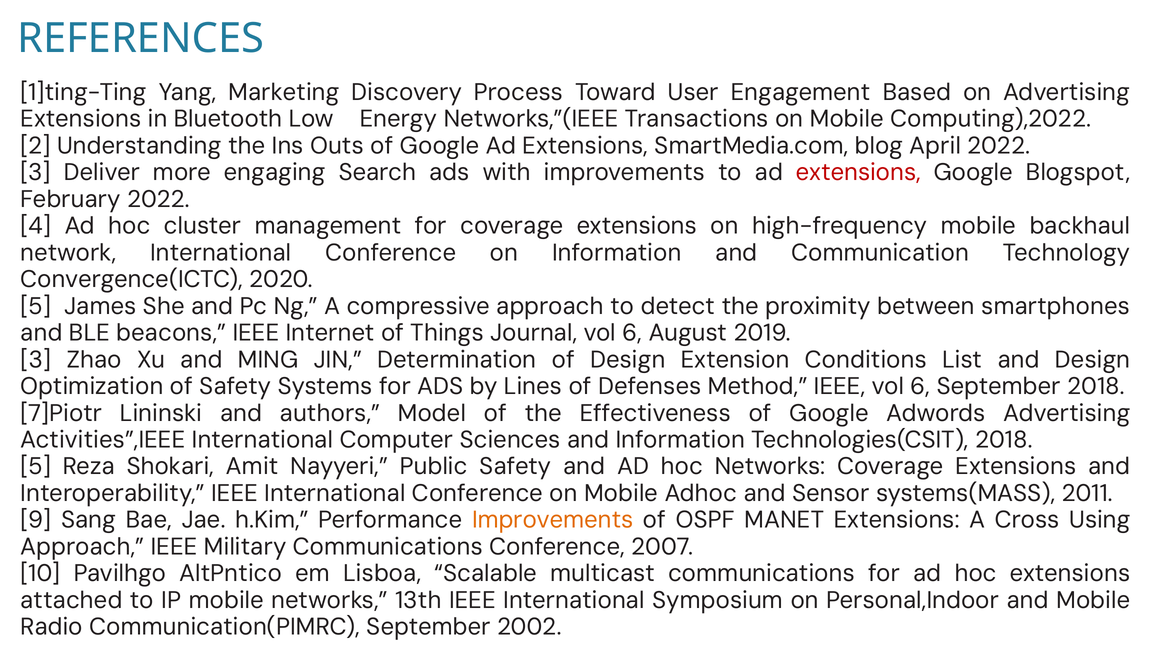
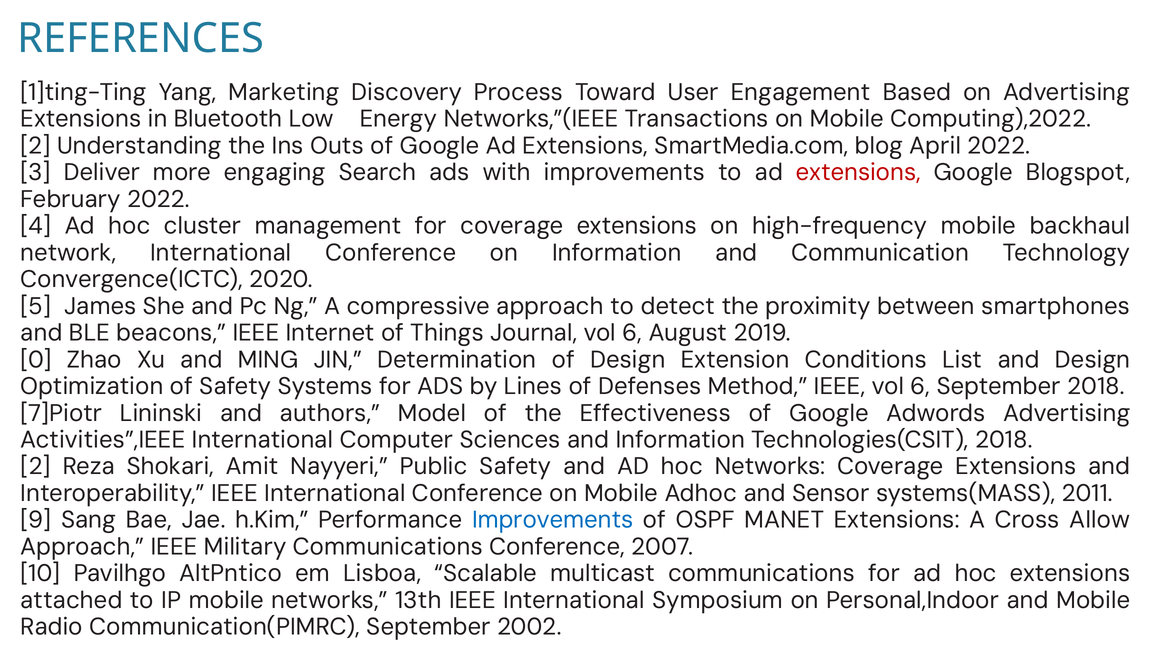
3 at (36, 359): 3 -> 0
5 at (36, 466): 5 -> 2
Improvements at (553, 520) colour: orange -> blue
Using: Using -> Allow
